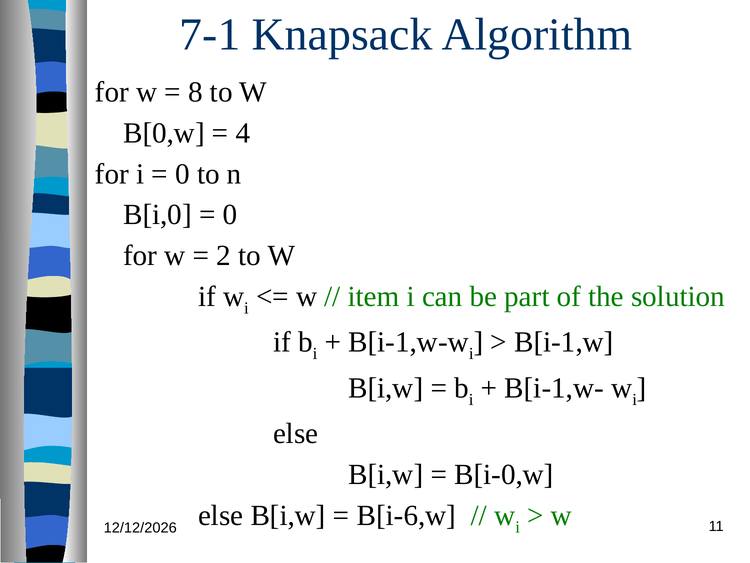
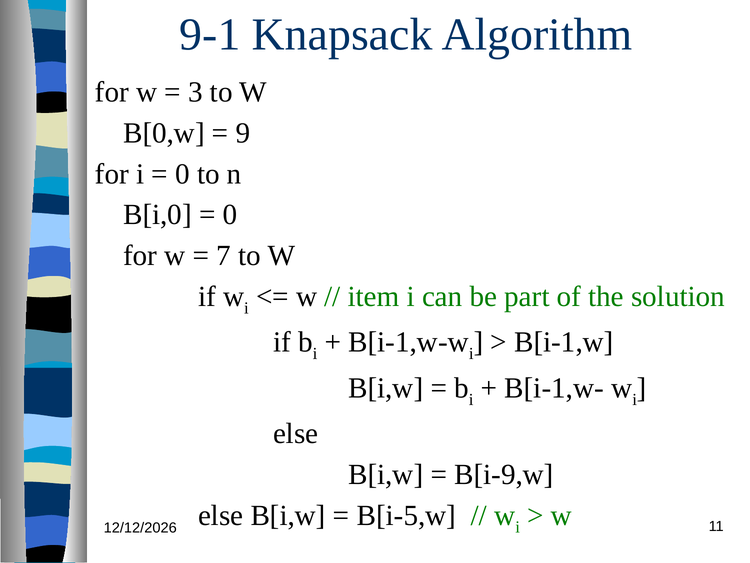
7-1: 7-1 -> 9-1
8: 8 -> 3
4: 4 -> 9
2: 2 -> 7
B[i-0,w: B[i-0,w -> B[i-9,w
B[i-6,w: B[i-6,w -> B[i-5,w
